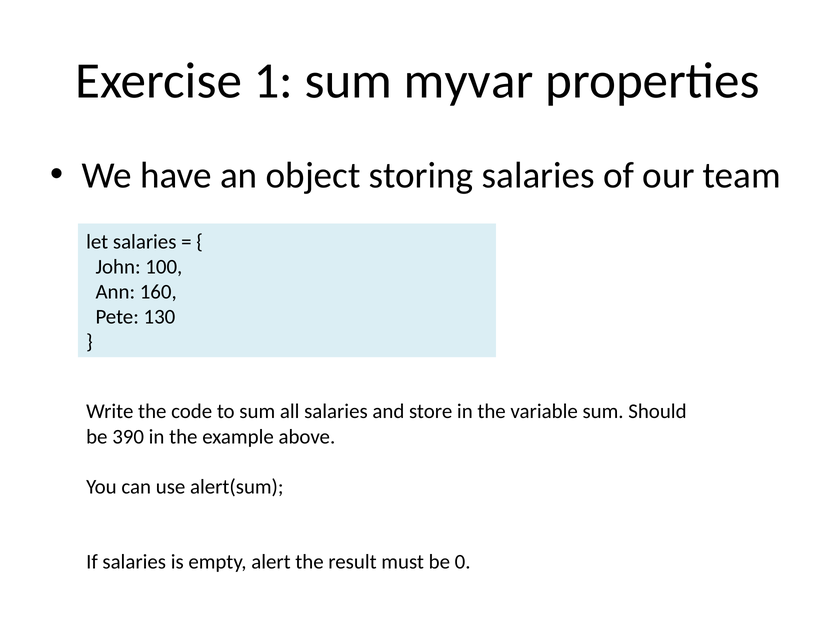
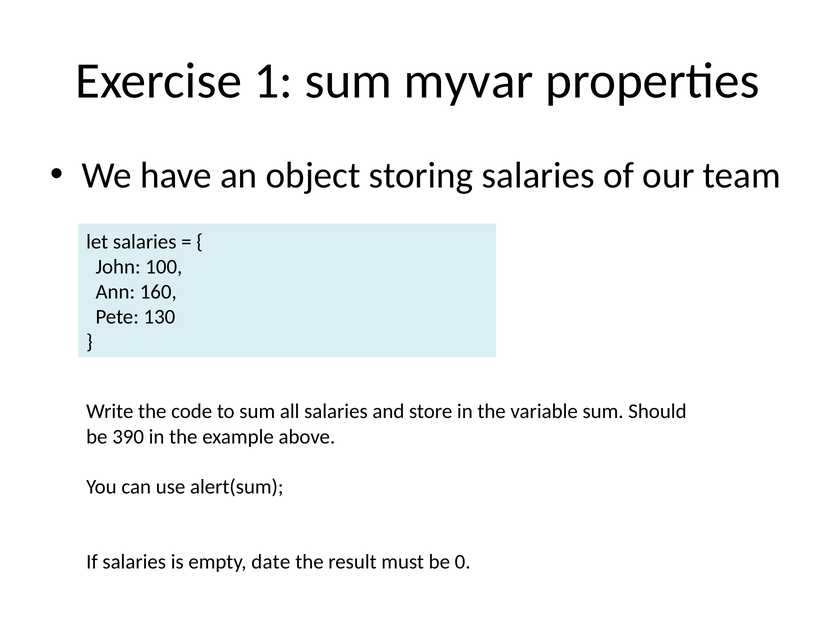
alert: alert -> date
